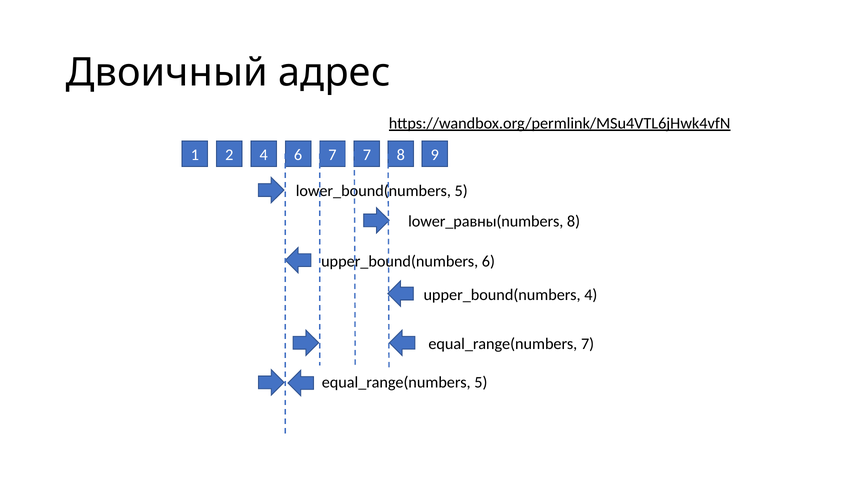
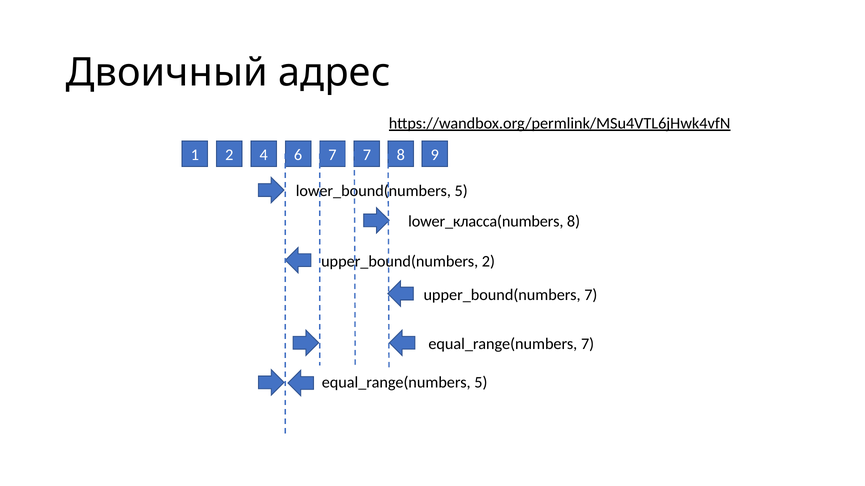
lower_равны(numbers: lower_равны(numbers -> lower_класса(numbers
upper_bound(numbers 6: 6 -> 2
upper_bound(numbers 4: 4 -> 7
